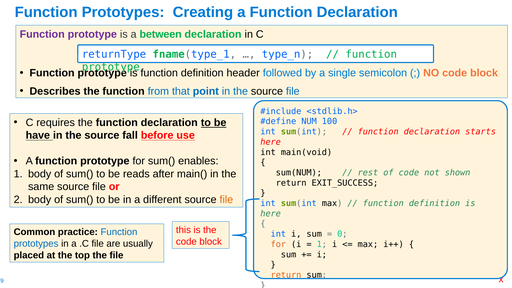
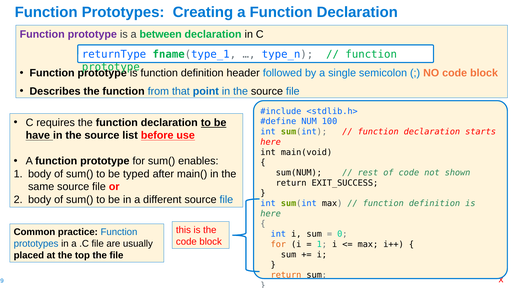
fall: fall -> list
reads: reads -> typed
file at (226, 199) colour: orange -> blue
